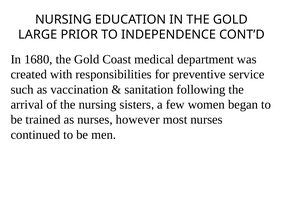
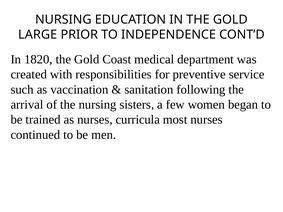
1680: 1680 -> 1820
however: however -> curricula
